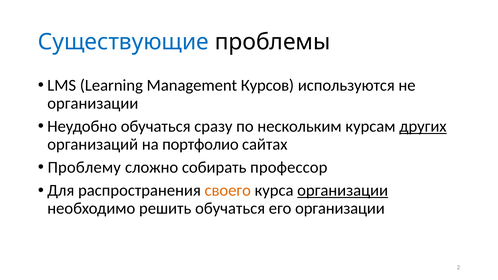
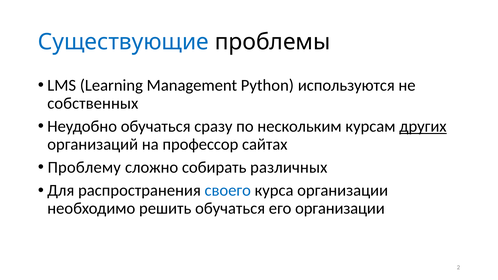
Курсов: Курсов -> Python
организации at (93, 103): организации -> собственных
портфолио: портфолио -> профессор
профессор: профессор -> различных
своего colour: orange -> blue
организации at (343, 191) underline: present -> none
